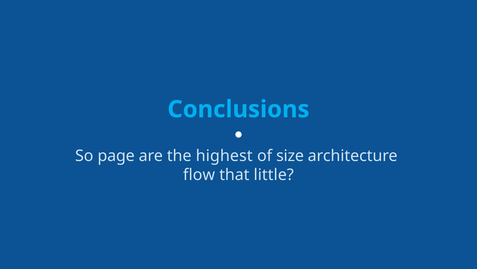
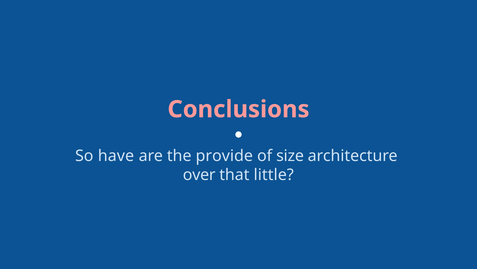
Conclusions colour: light blue -> pink
page: page -> have
highest: highest -> provide
flow: flow -> over
